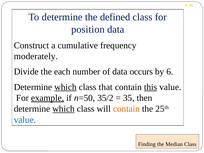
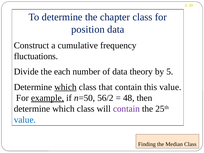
defined: defined -> chapter
moderately: moderately -> fluctuations
occurs: occurs -> theory
6: 6 -> 5
this underline: present -> none
35/2: 35/2 -> 56/2
35: 35 -> 48
which at (64, 109) underline: present -> none
contain at (126, 109) colour: orange -> purple
